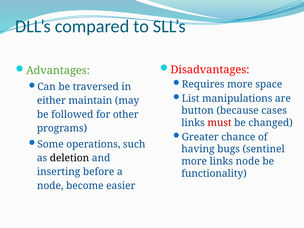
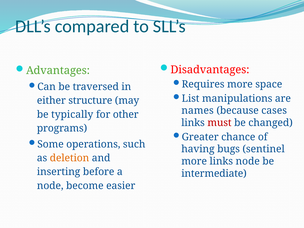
maintain: maintain -> structure
button: button -> names
followed: followed -> typically
deletion colour: black -> orange
functionality: functionality -> intermediate
